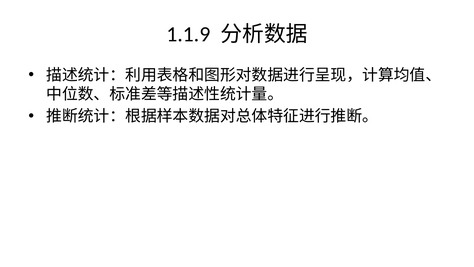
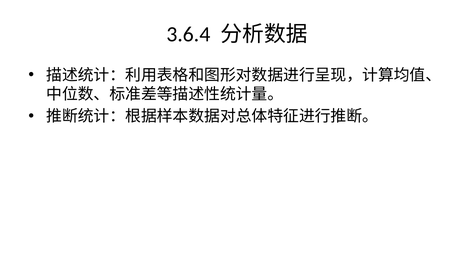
1.1.9: 1.1.9 -> 3.6.4
